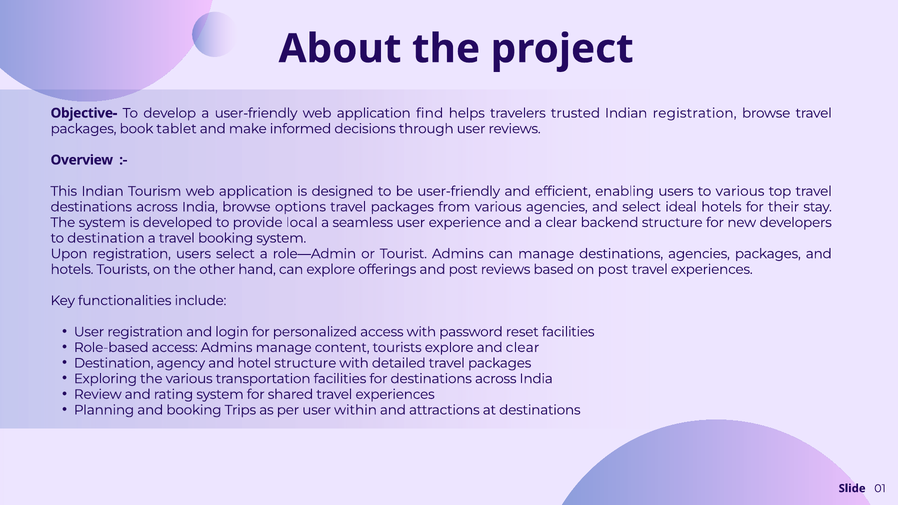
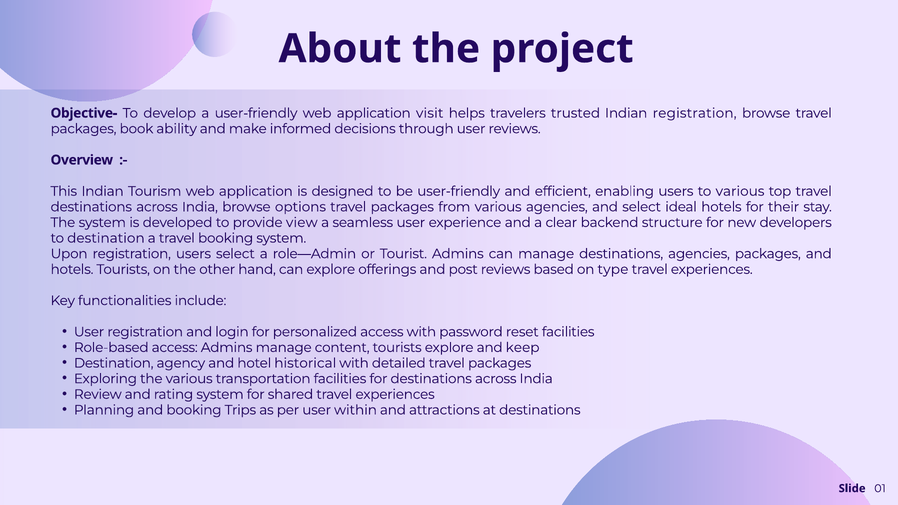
find: find -> visit
tablet: tablet -> ability
local: local -> view
on post: post -> type
and clear: clear -> keep
hotel structure: structure -> historical
